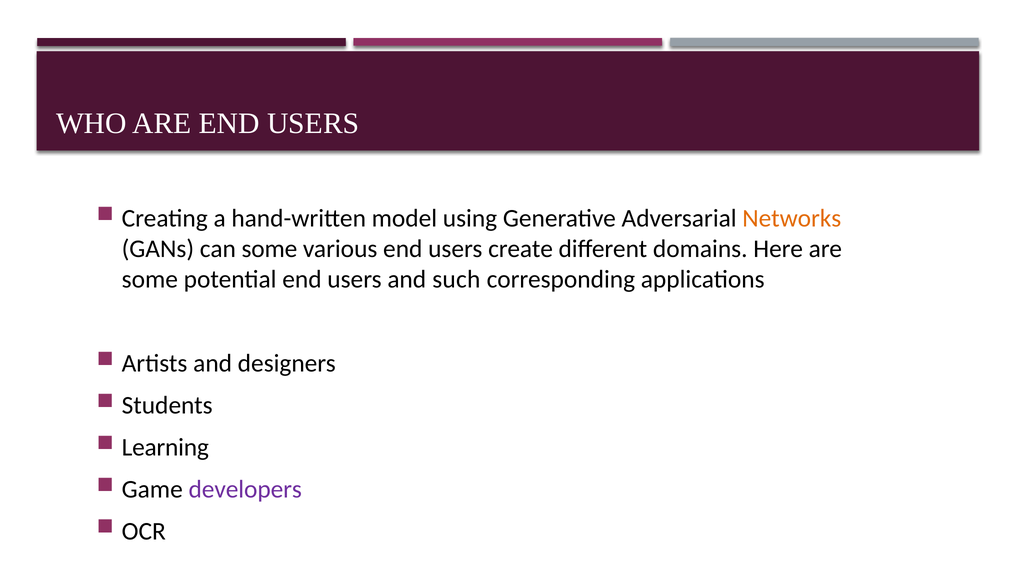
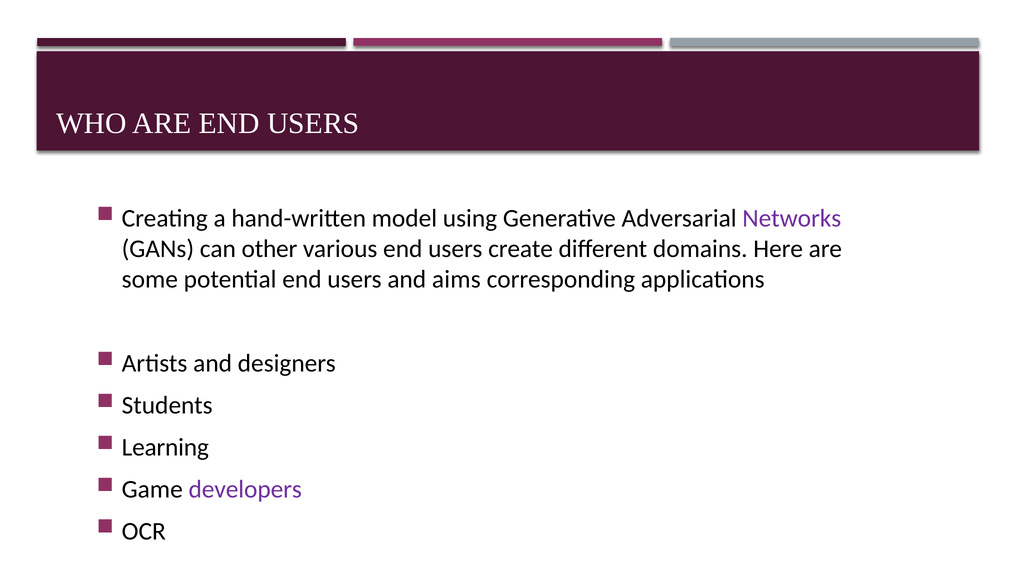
Networks colour: orange -> purple
can some: some -> other
such: such -> aims
